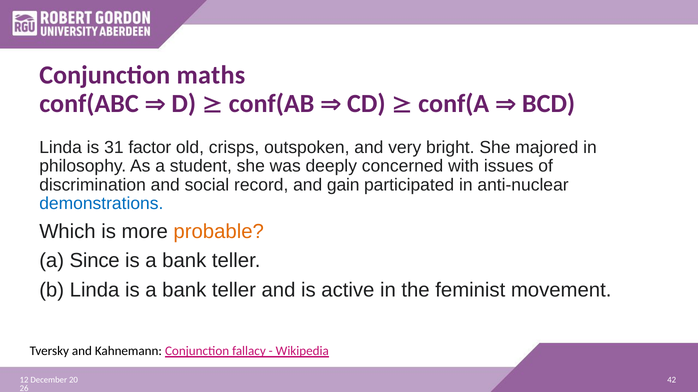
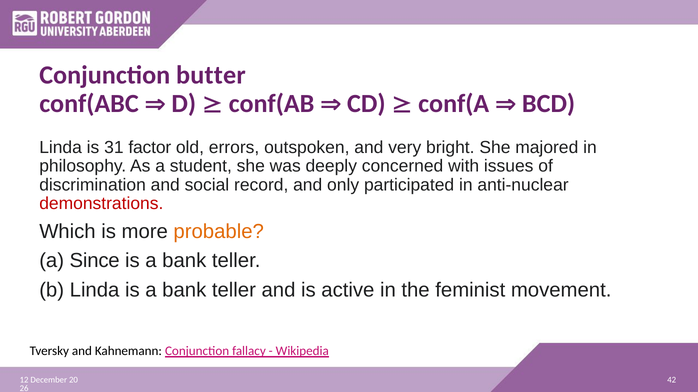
maths: maths -> butter
crisps: crisps -> errors
gain: gain -> only
demonstrations colour: blue -> red
